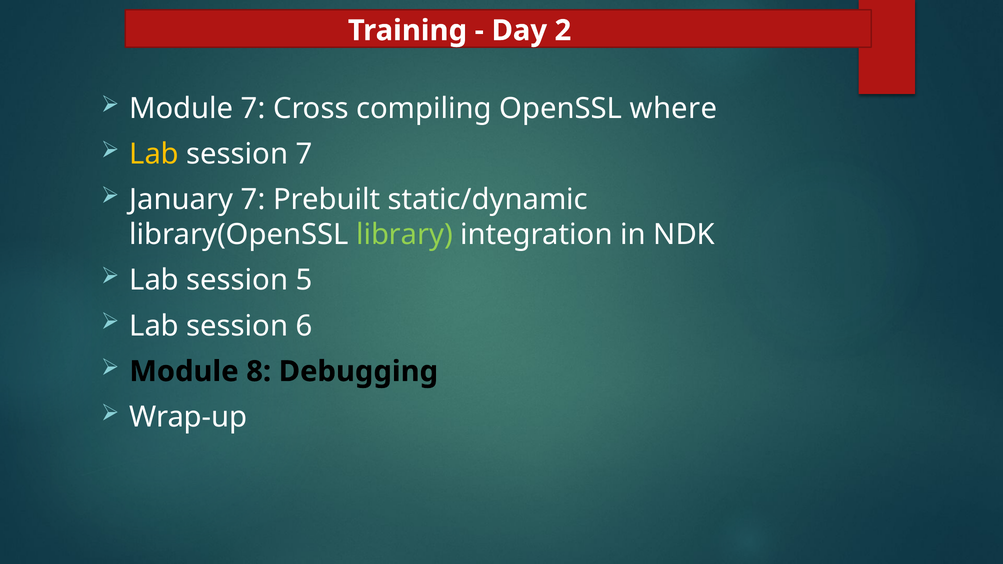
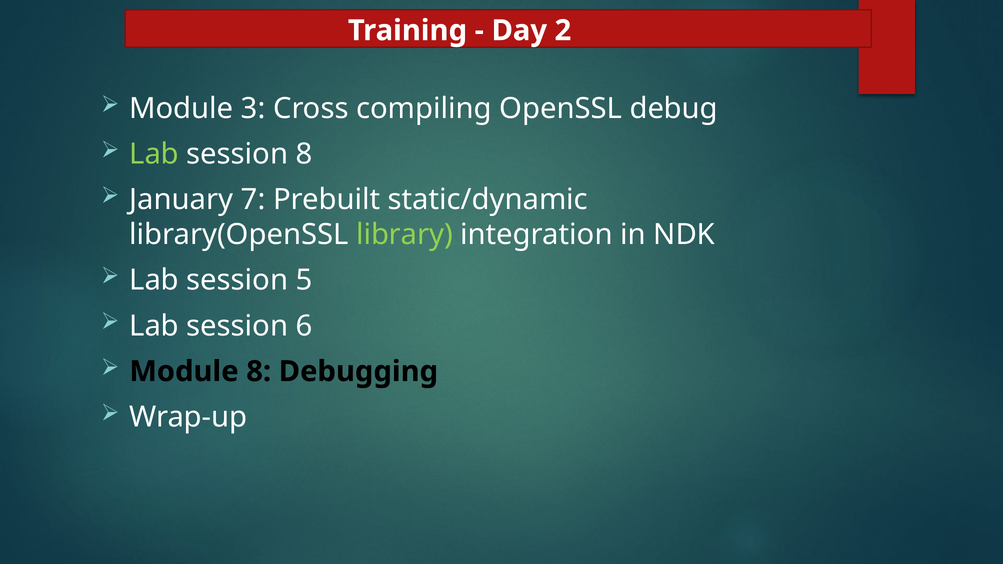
Module 7: 7 -> 3
where: where -> debug
Lab at (154, 154) colour: yellow -> light green
session 7: 7 -> 8
